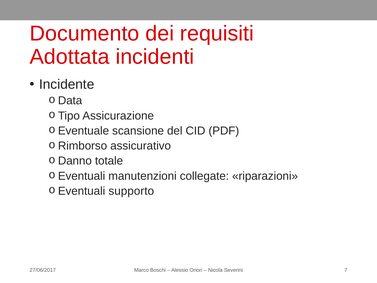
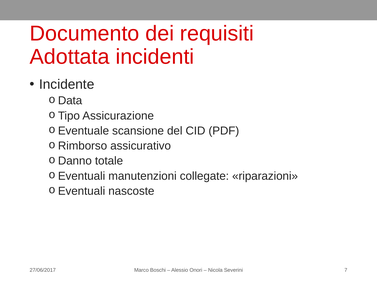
supporto: supporto -> nascoste
